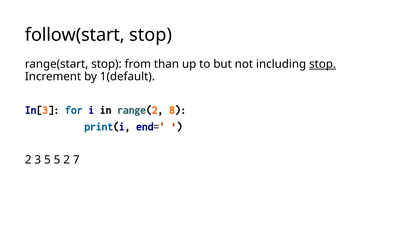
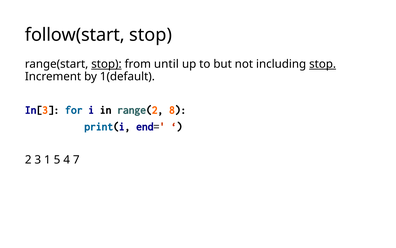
stop at (106, 64) underline: none -> present
than: than -> until
3 5: 5 -> 1
5 2: 2 -> 4
